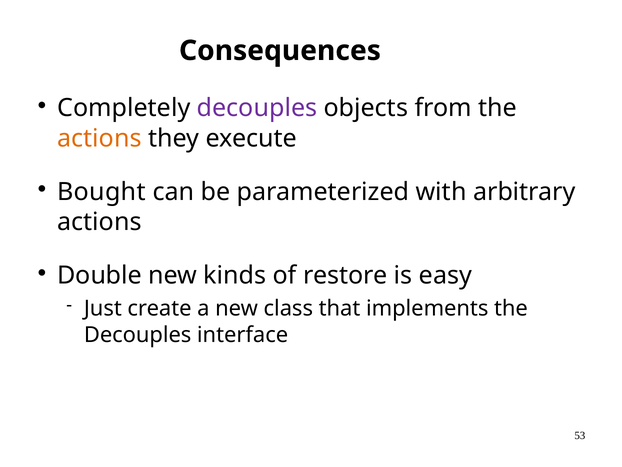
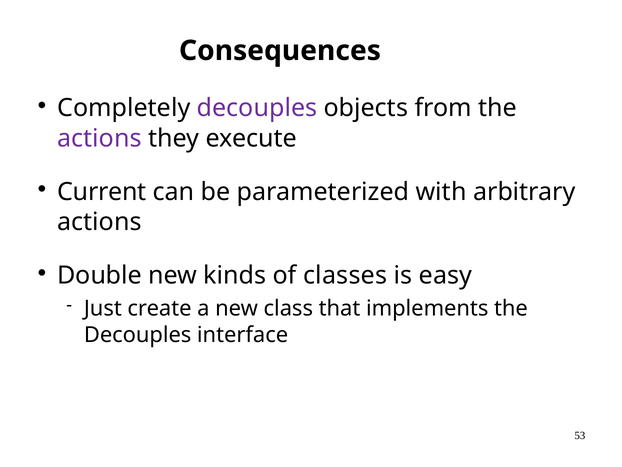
actions at (99, 138) colour: orange -> purple
Bought: Bought -> Current
restore: restore -> classes
